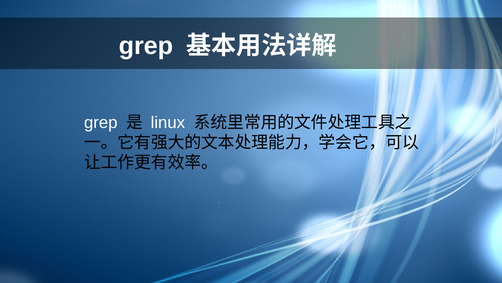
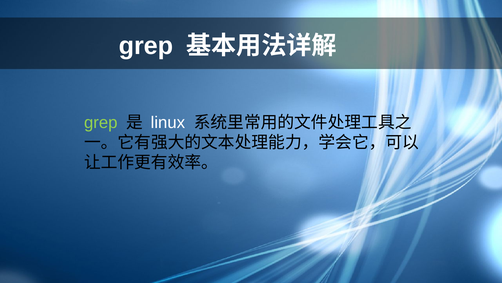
grep at (101, 122) colour: white -> light green
